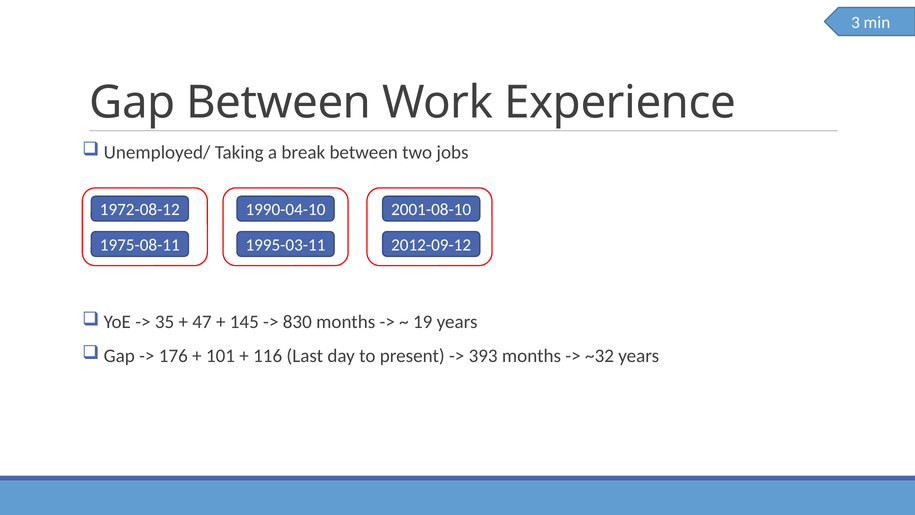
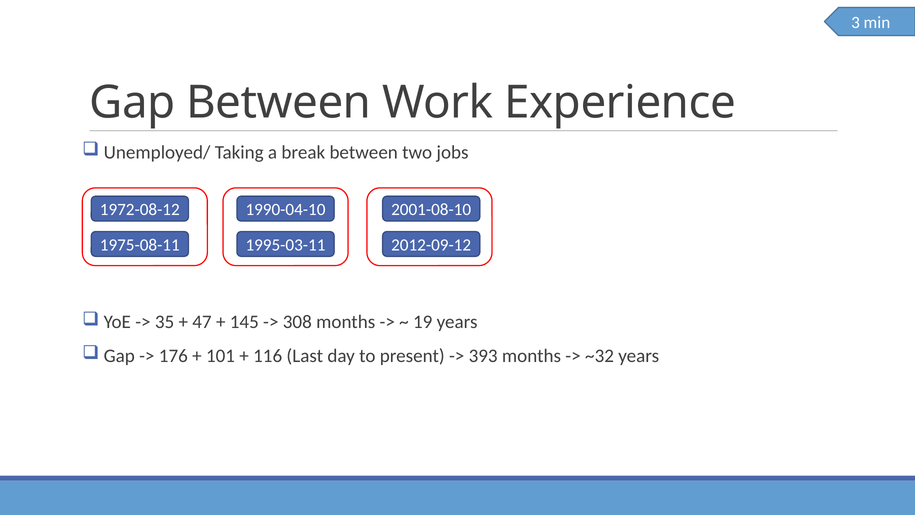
830: 830 -> 308
